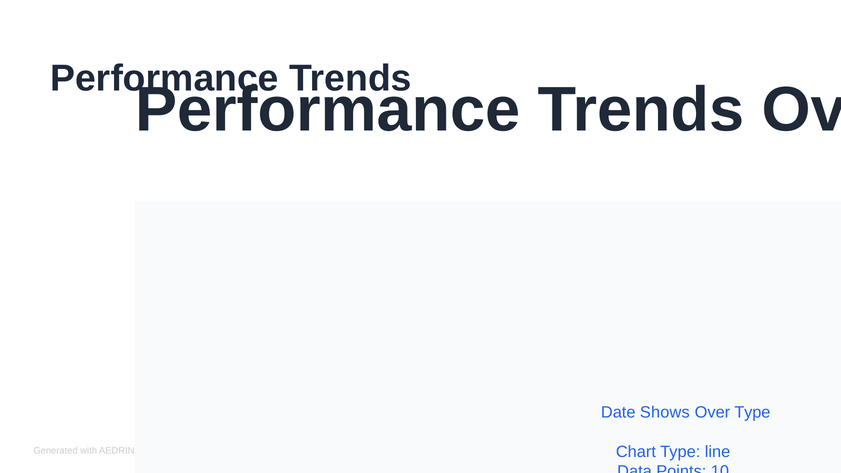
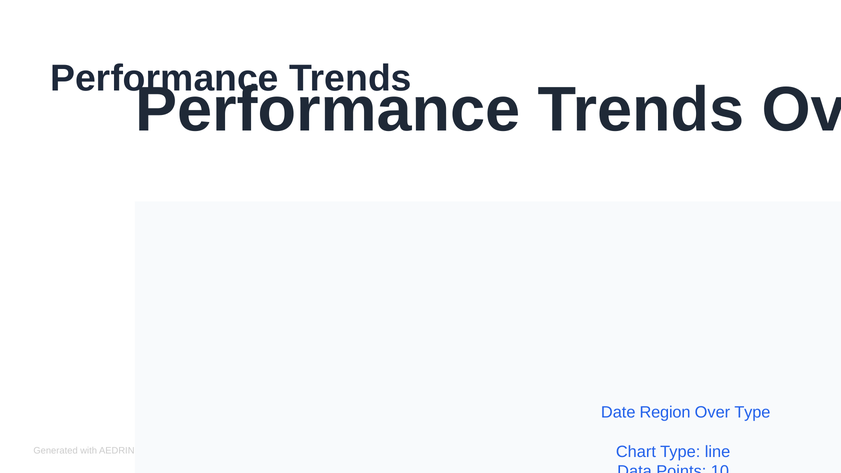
Shows: Shows -> Region
